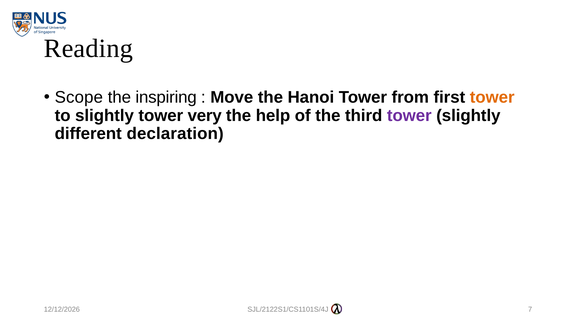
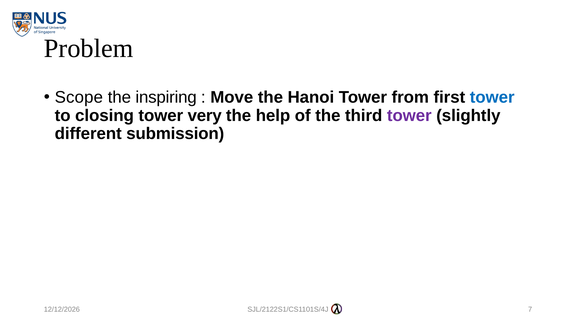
Reading: Reading -> Problem
tower at (492, 97) colour: orange -> blue
to slightly: slightly -> closing
declaration: declaration -> submission
